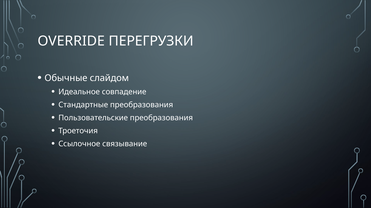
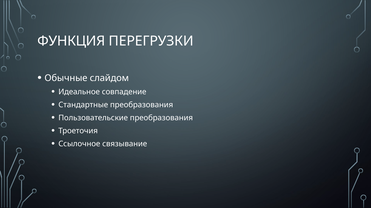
OVERRIDE: OVERRIDE -> ФУНКЦИЯ
